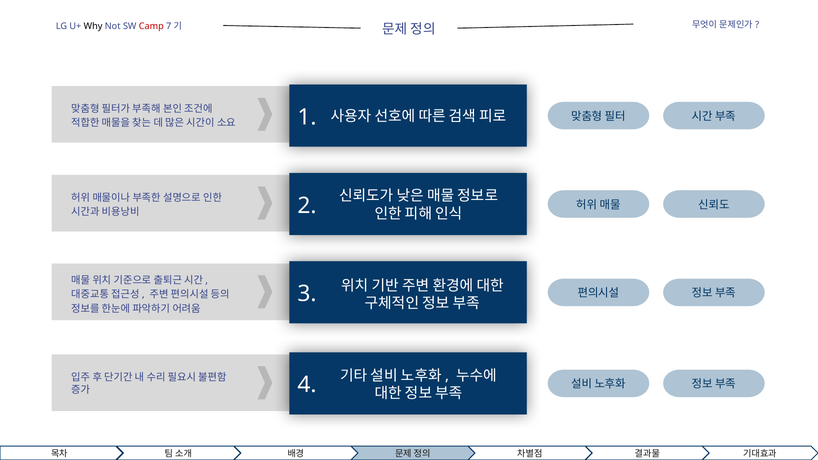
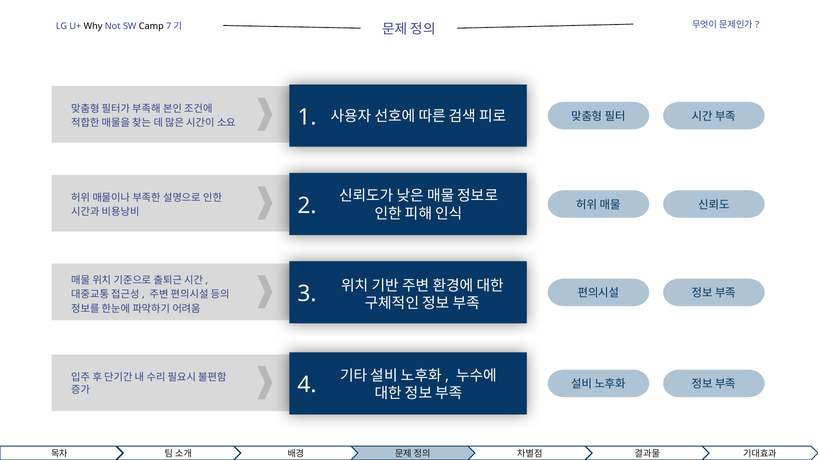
Camp colour: red -> black
